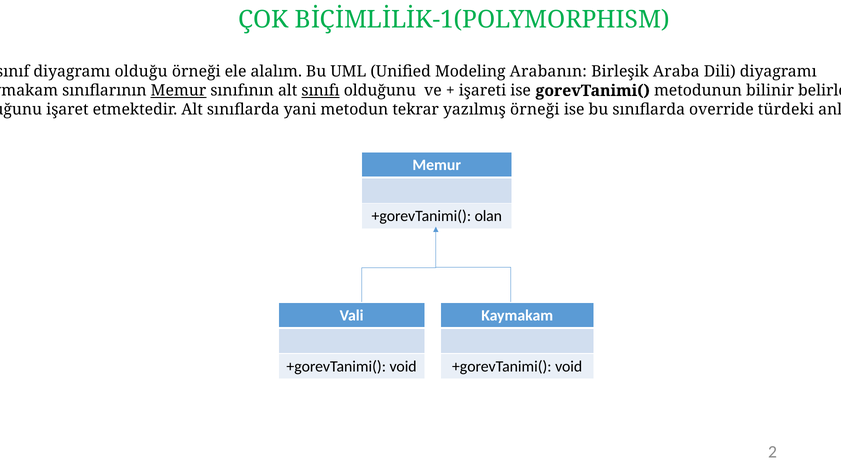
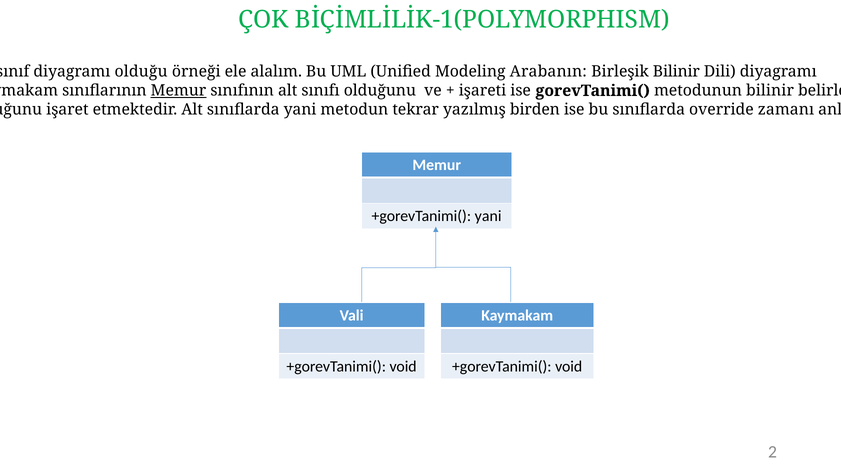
Birleşik Araba: Araba -> Bilinir
sınıfı underline: present -> none
yazılmış örneği: örneği -> birden
türdeki: türdeki -> zamanı
+gorevTanimi( olan: olan -> yani
